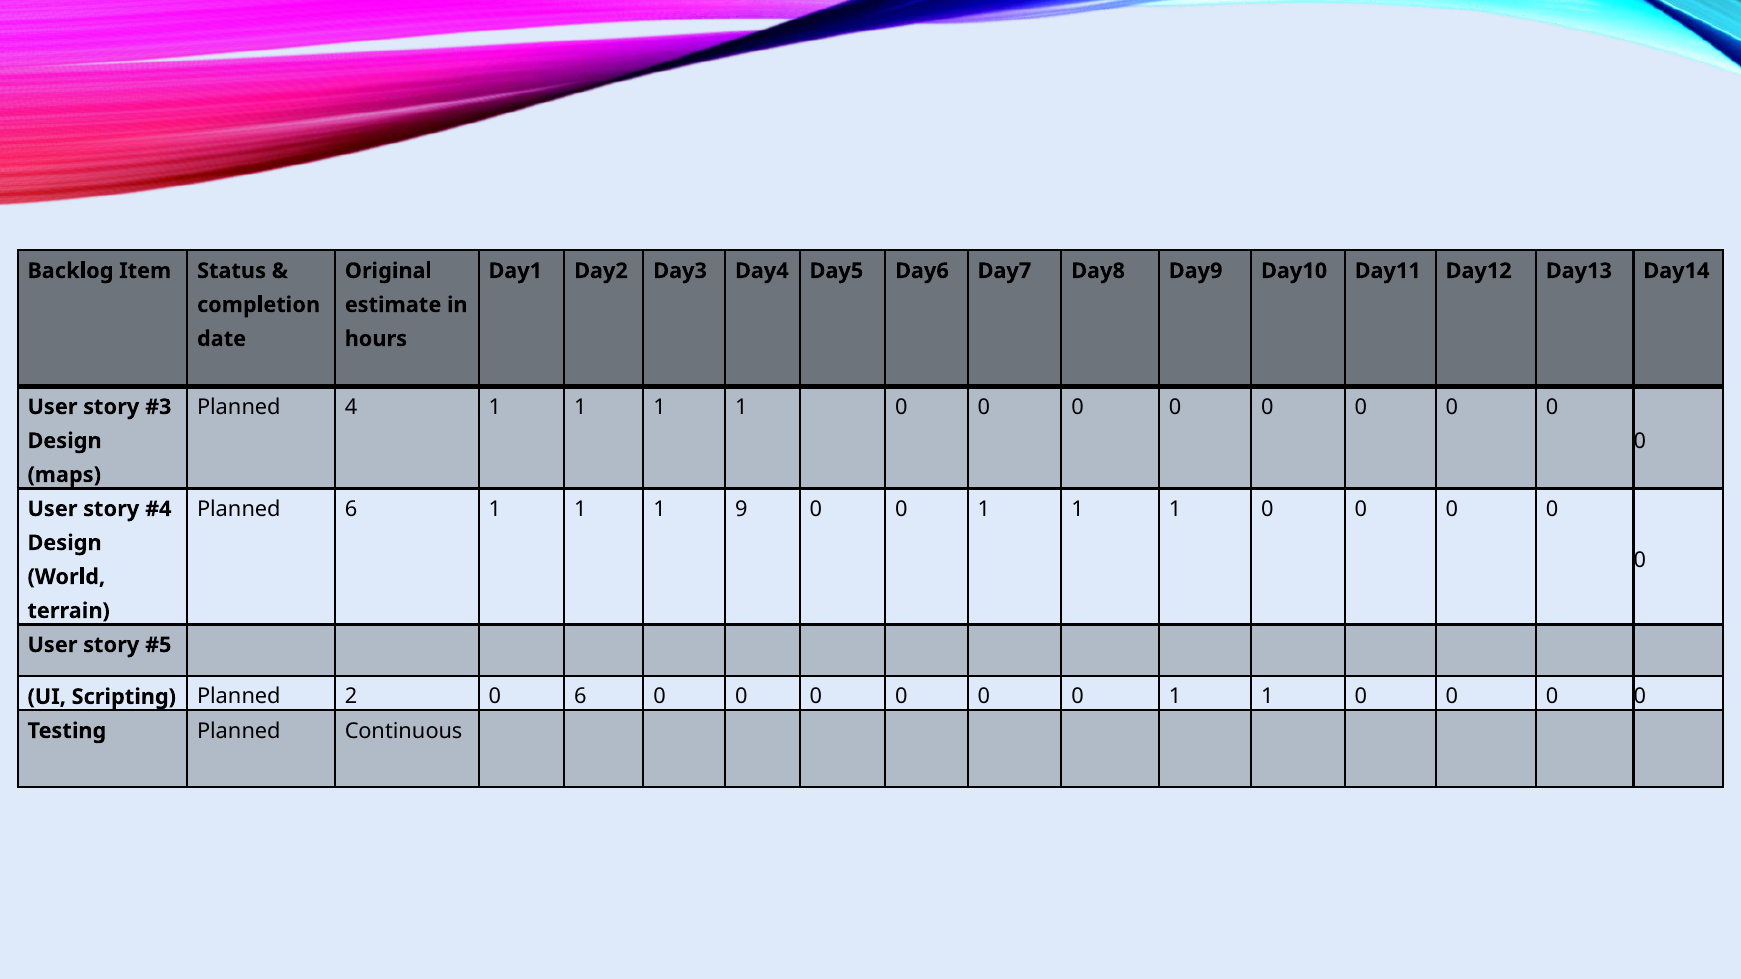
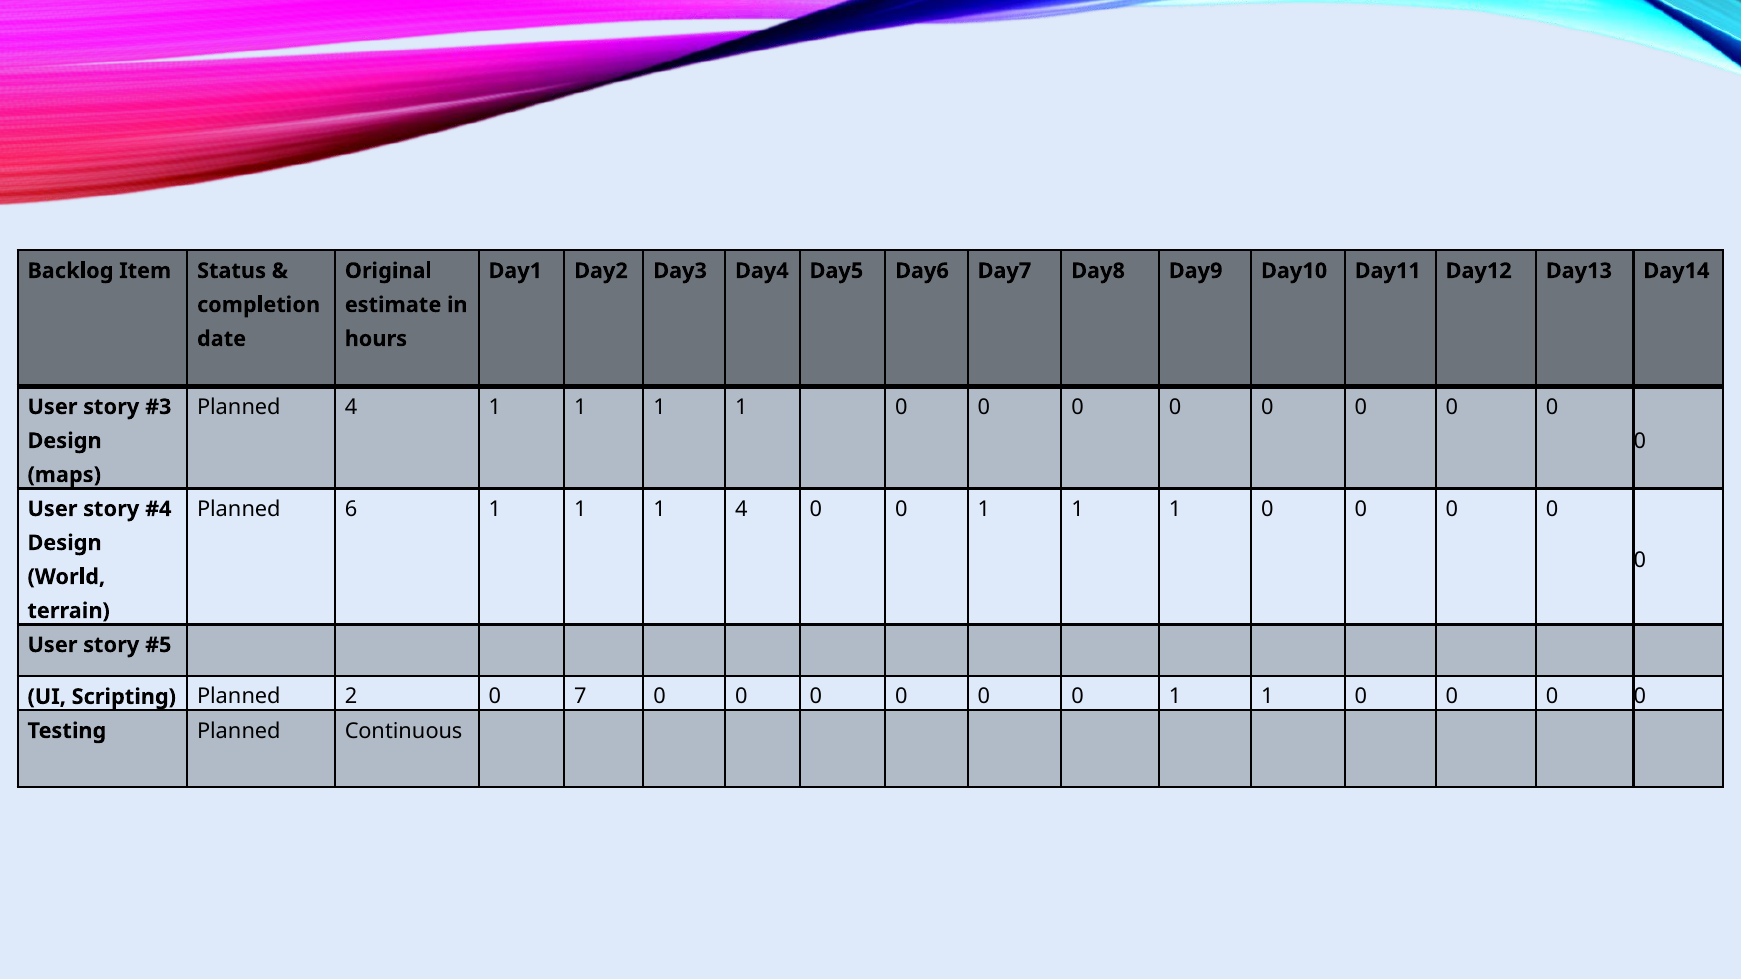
1 9: 9 -> 4
0 6: 6 -> 7
